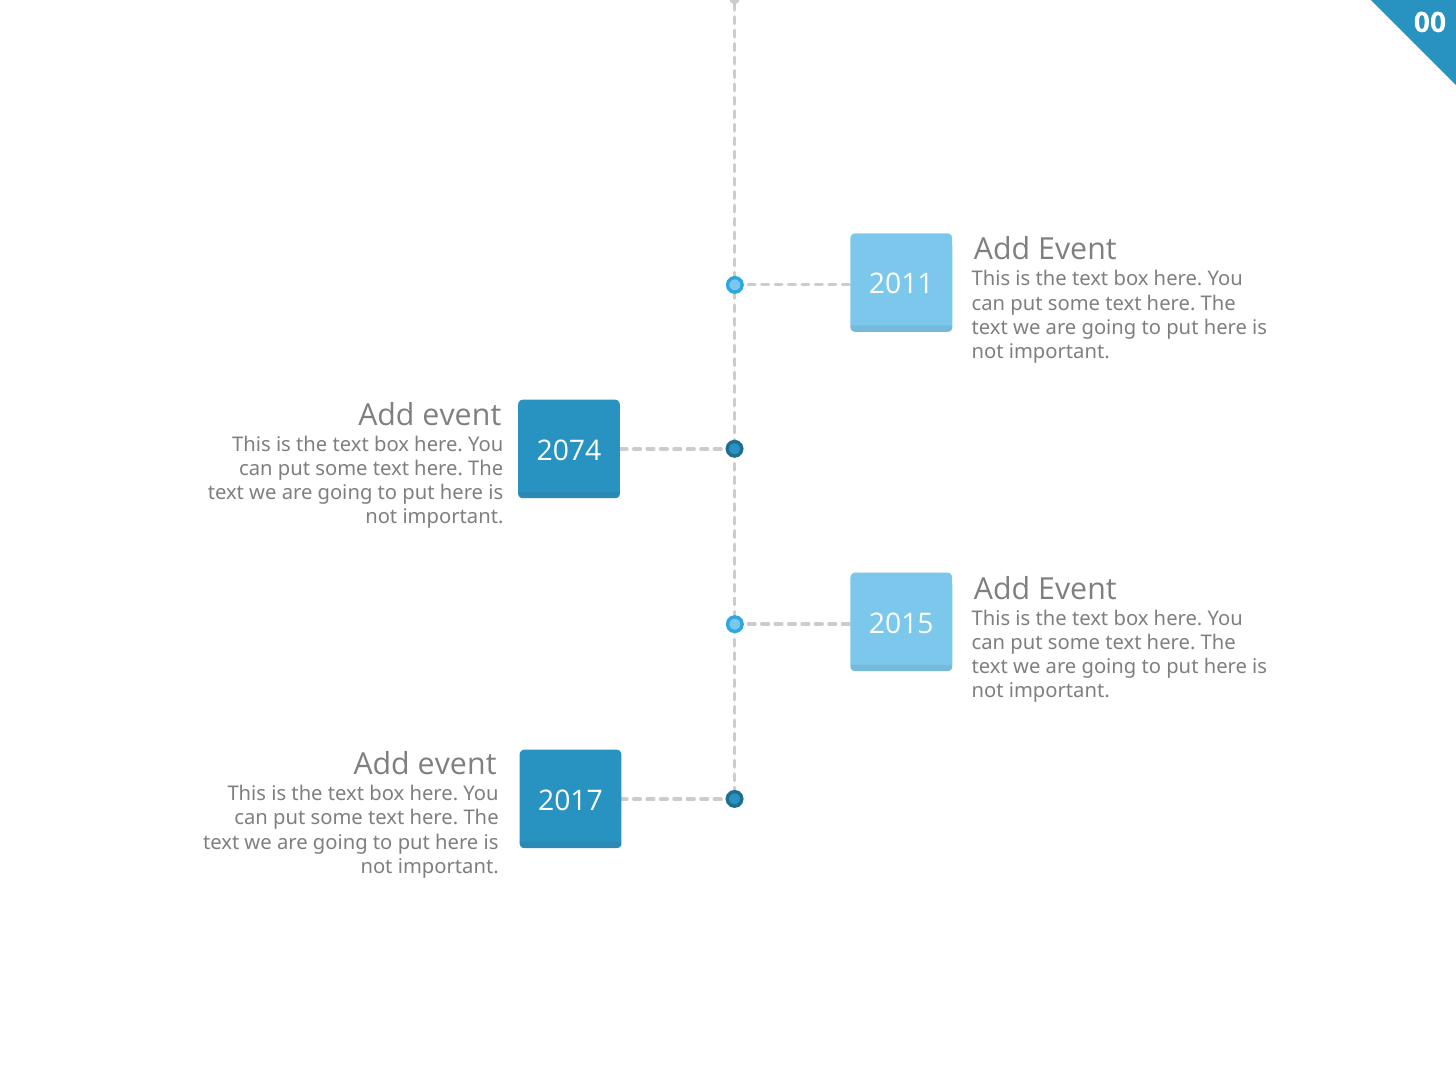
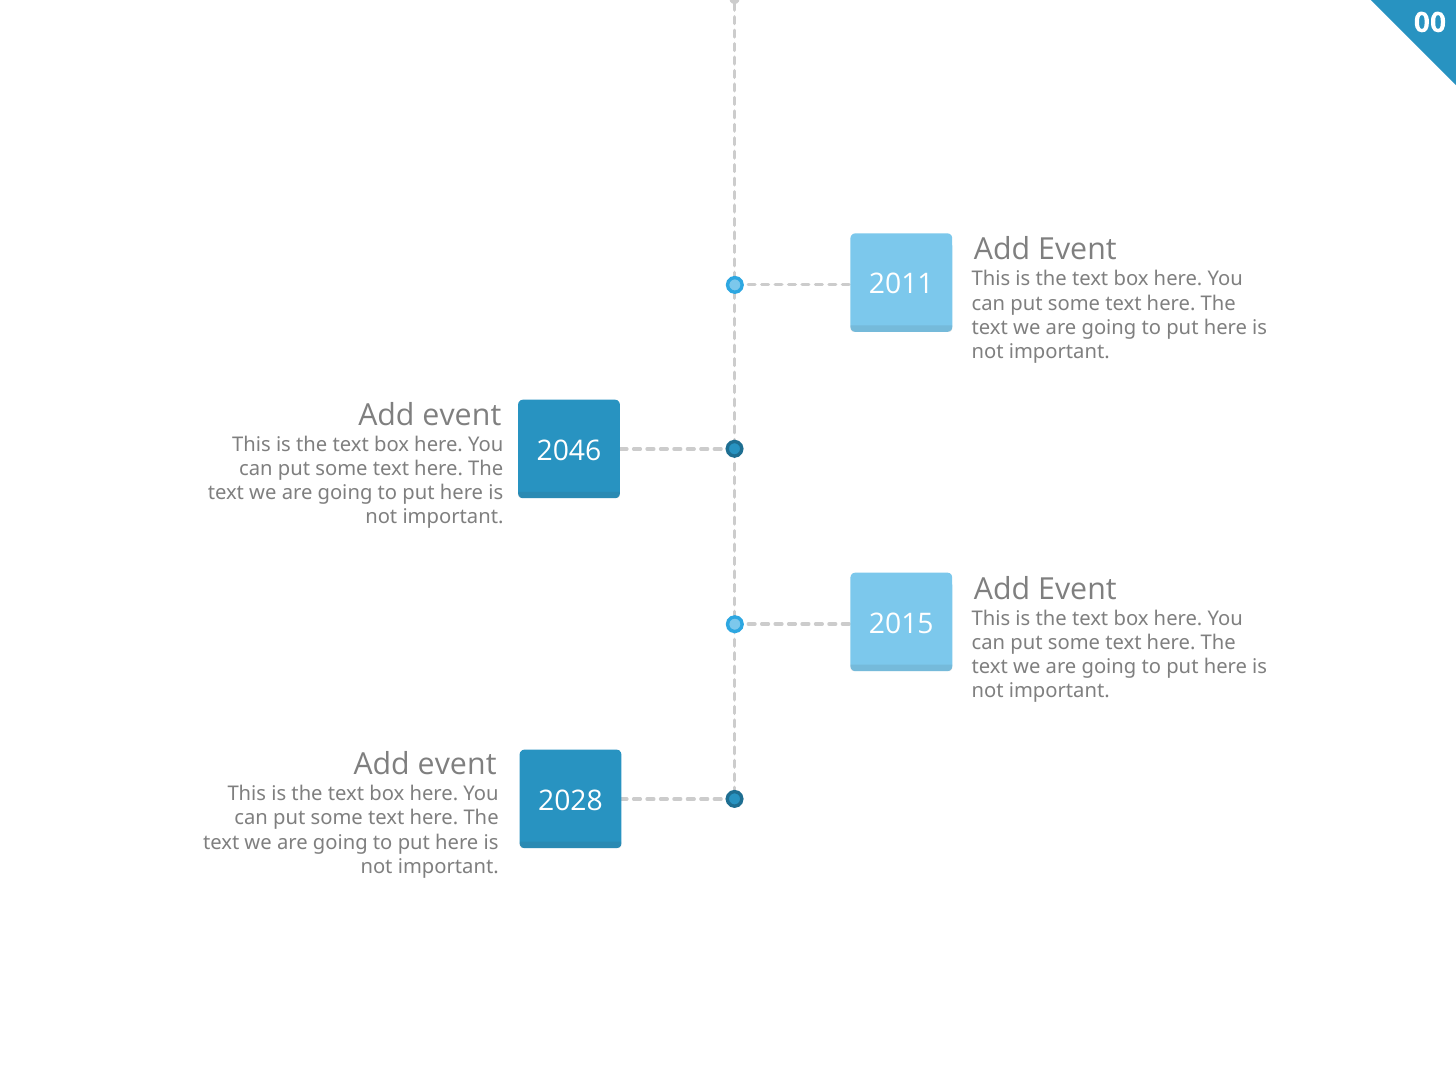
2074: 2074 -> 2046
2017: 2017 -> 2028
